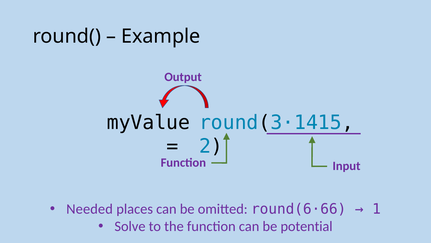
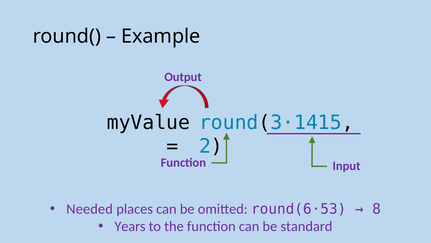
round(6·66: round(6·66 -> round(6·53
1: 1 -> 8
Solve: Solve -> Years
potential: potential -> standard
